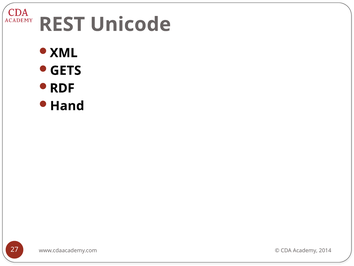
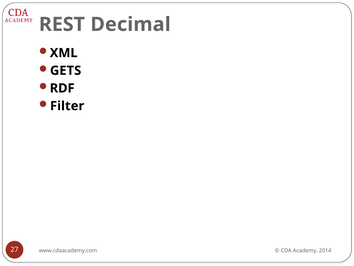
Unicode: Unicode -> Decimal
Hand: Hand -> Filter
